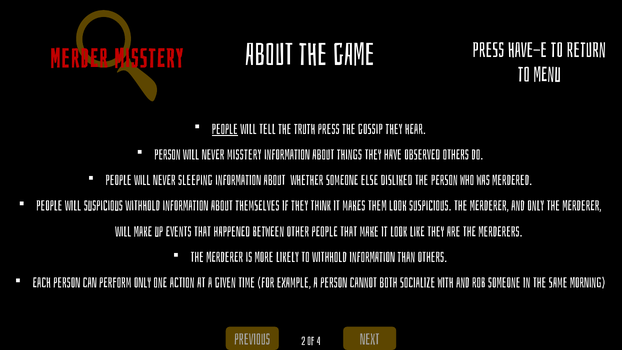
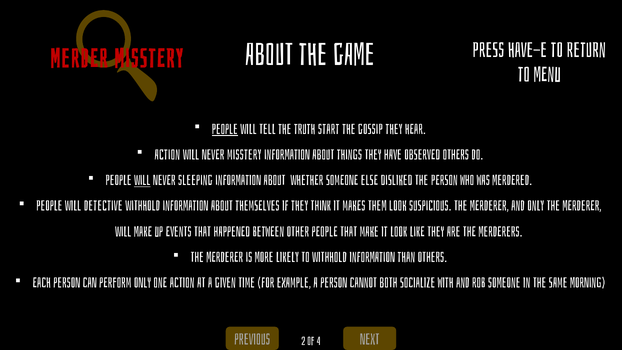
truth press: press -> start
Person at (167, 155): Person -> Action
will at (142, 181) underline: none -> present
will suspicious: suspicious -> detective
